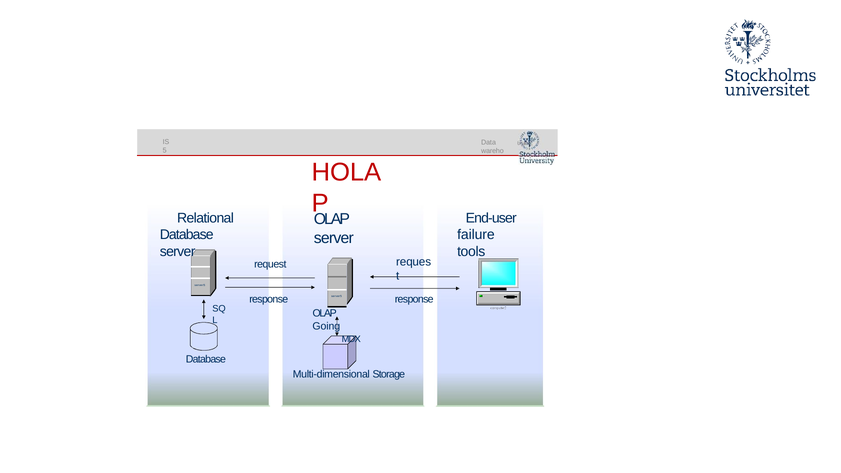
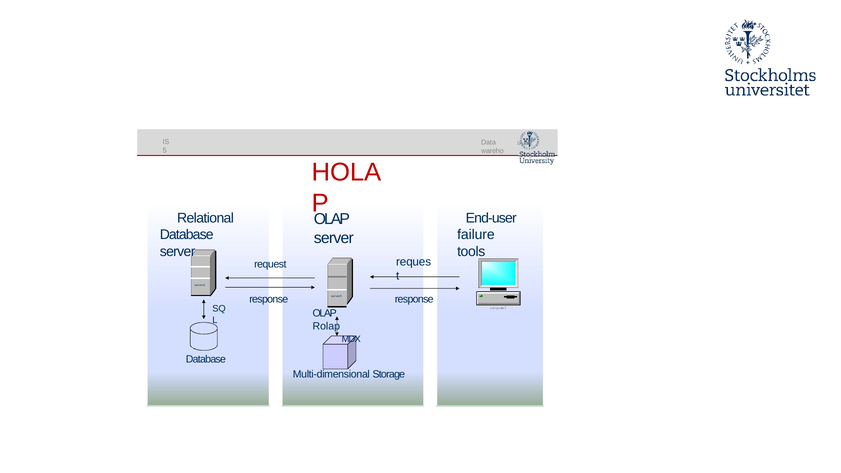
Going: Going -> Rolap
